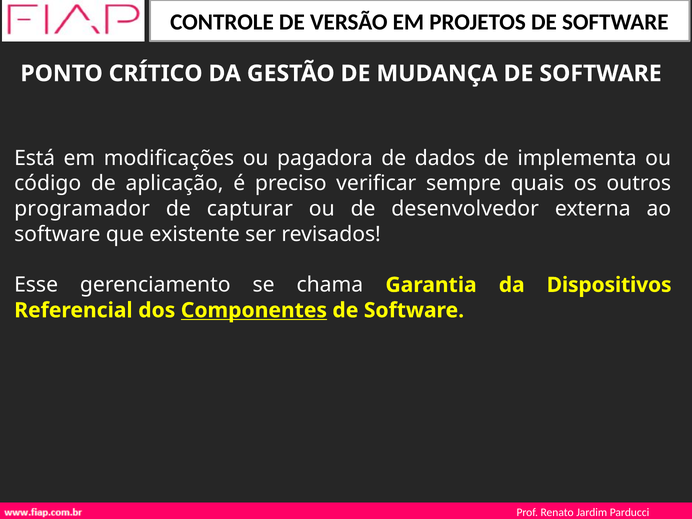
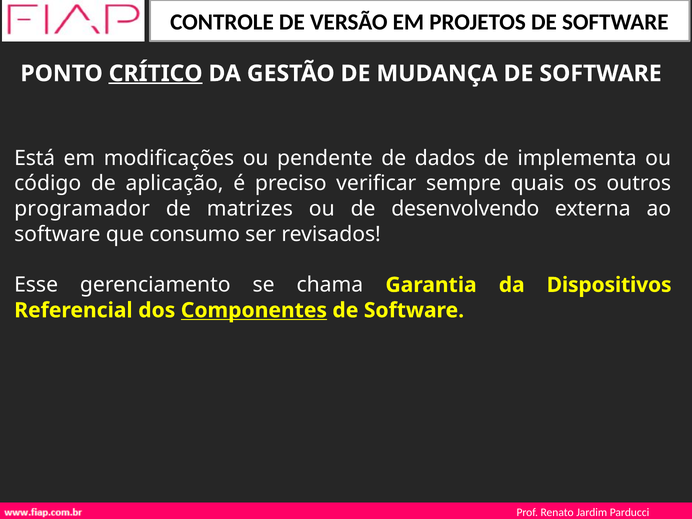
CRÍTICO underline: none -> present
pagadora: pagadora -> pendente
capturar: capturar -> matrizes
desenvolvedor: desenvolvedor -> desenvolvendo
existente: existente -> consumo
